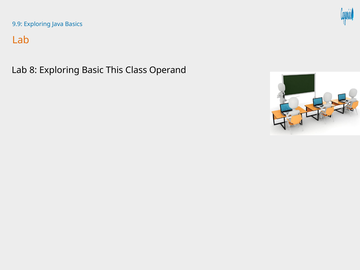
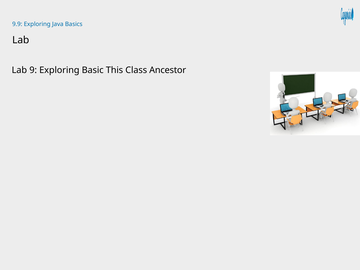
Lab at (21, 40) colour: orange -> black
8: 8 -> 9
Operand: Operand -> Ancestor
